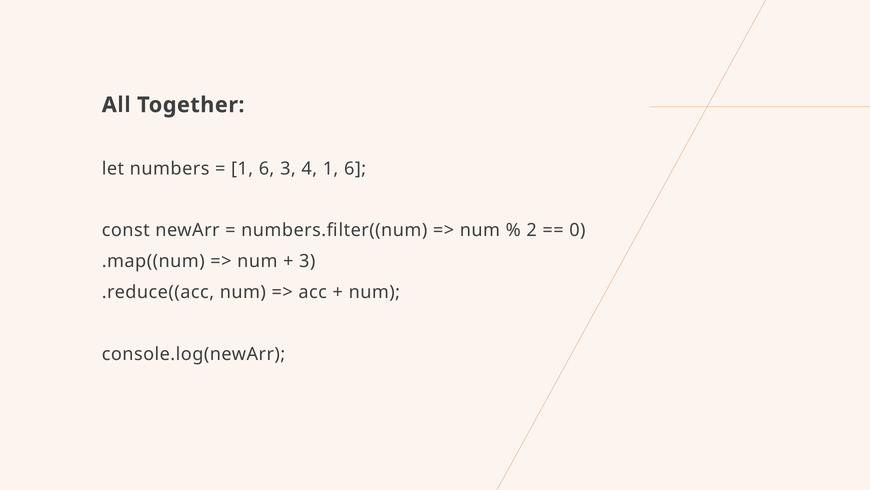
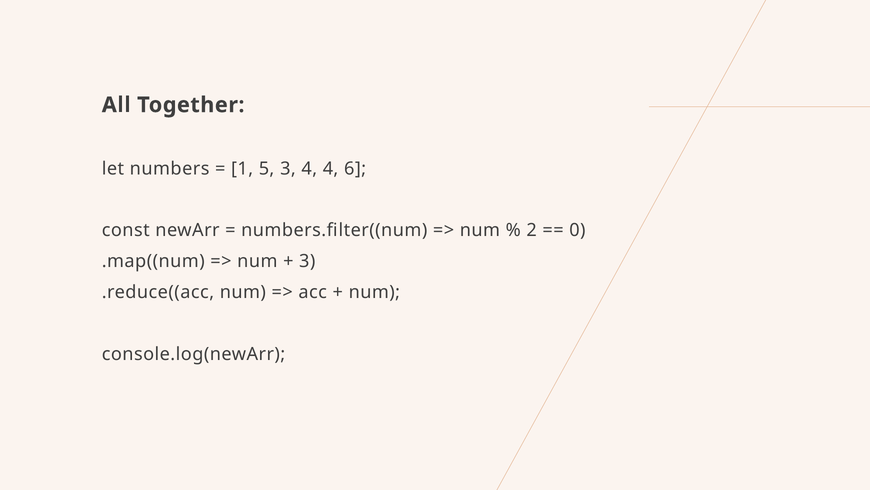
6 at (267, 168): 6 -> 5
4 1: 1 -> 4
